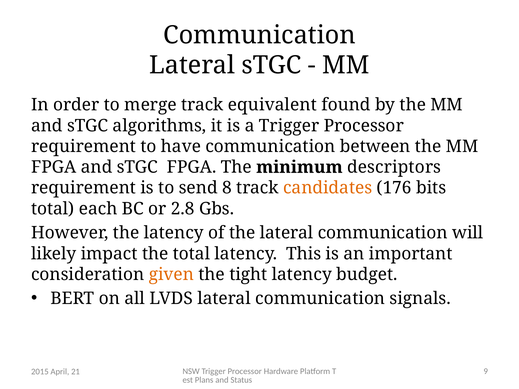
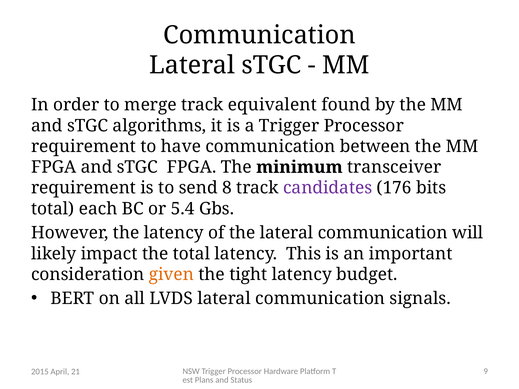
descriptors: descriptors -> transceiver
candidates colour: orange -> purple
2.8: 2.8 -> 5.4
